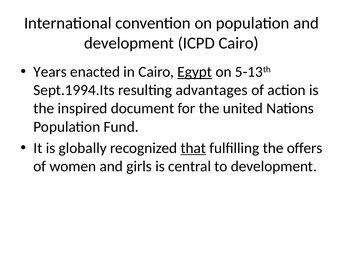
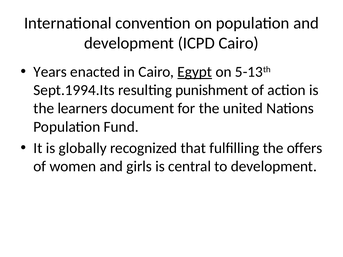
advantages: advantages -> punishment
inspired: inspired -> learners
that underline: present -> none
